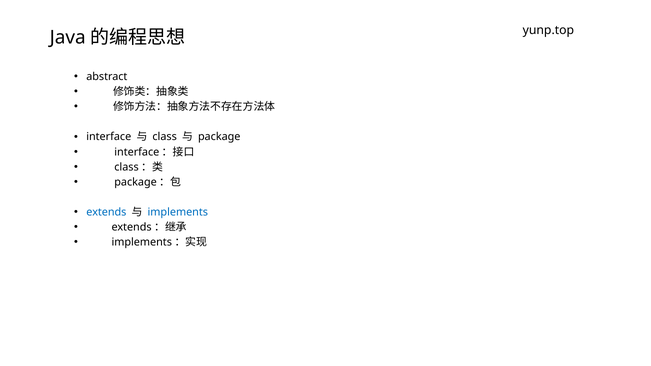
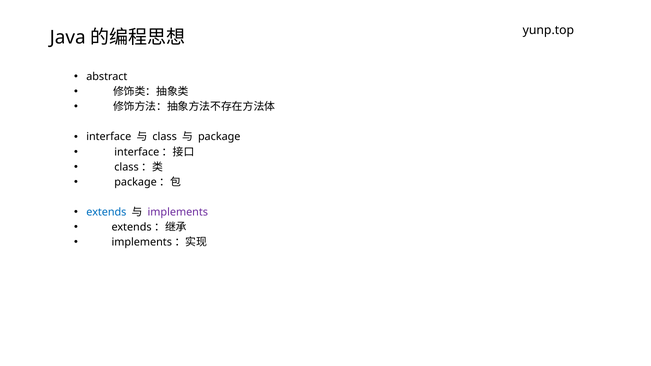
implements colour: blue -> purple
